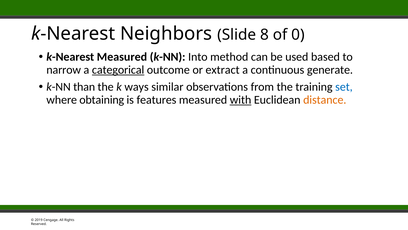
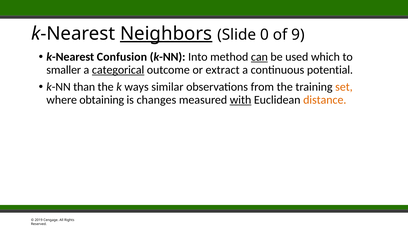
Neighbors underline: none -> present
8: 8 -> 0
0: 0 -> 9
k-Nearest Measured: Measured -> Confusion
can underline: none -> present
based: based -> which
narrow: narrow -> smaller
generate: generate -> potential
set colour: blue -> orange
features: features -> changes
